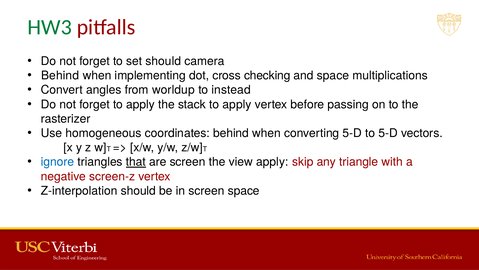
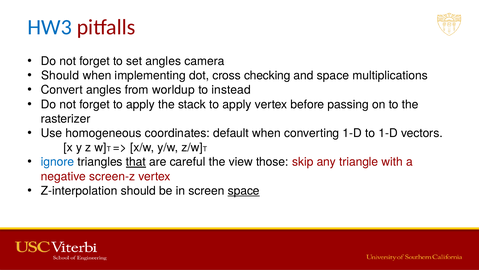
HW3 colour: green -> blue
set should: should -> angles
Behind at (60, 75): Behind -> Should
coordinates behind: behind -> default
converting 5-D: 5-D -> 1-D
to 5-D: 5-D -> 1-D
are screen: screen -> careful
view apply: apply -> those
space at (244, 190) underline: none -> present
